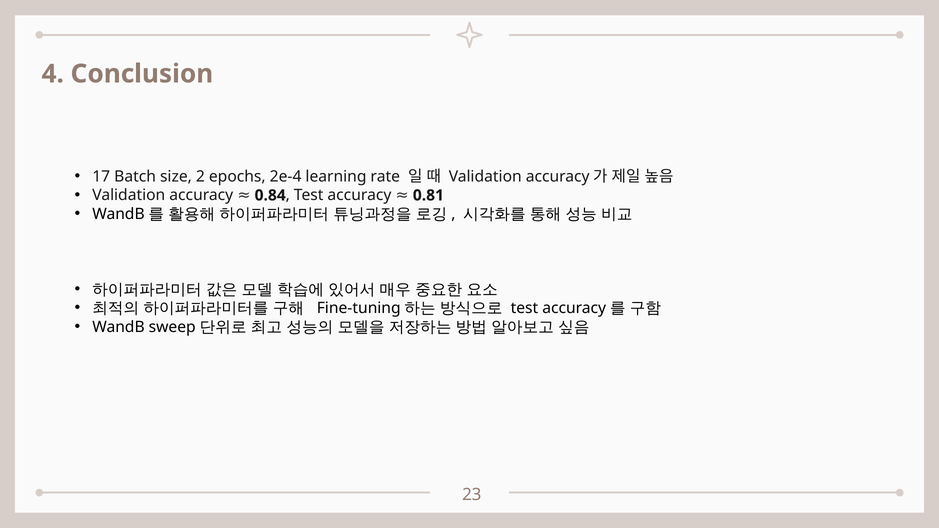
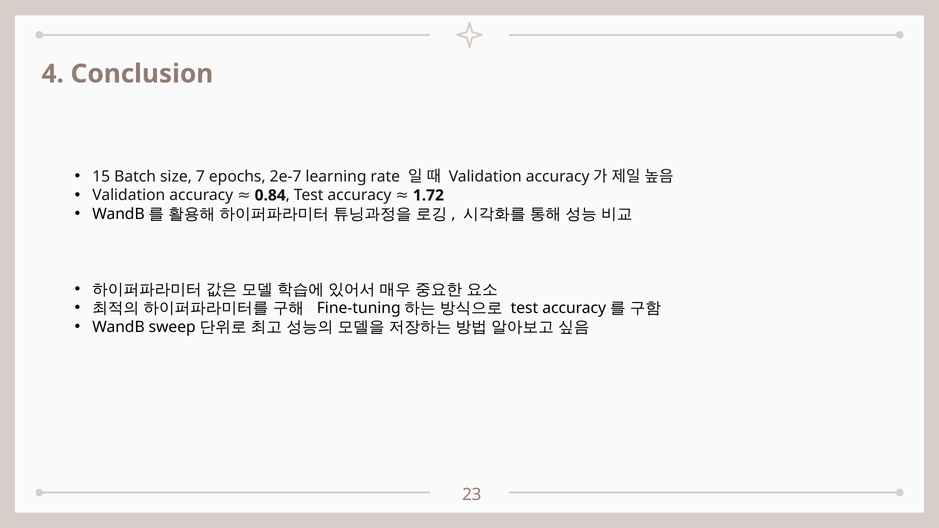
17: 17 -> 15
2: 2 -> 7
2e-4: 2e-4 -> 2e-7
0.81: 0.81 -> 1.72
